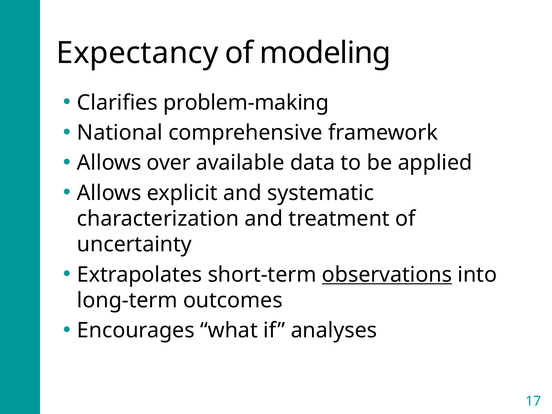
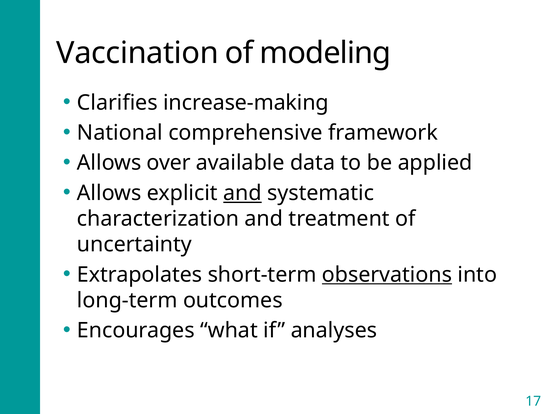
Expectancy: Expectancy -> Vaccination
problem-making: problem-making -> increase-making
and at (242, 193) underline: none -> present
